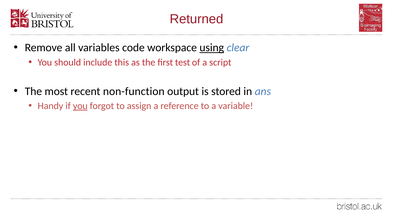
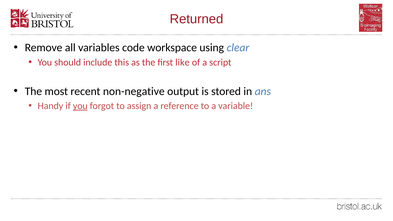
using underline: present -> none
test: test -> like
non-function: non-function -> non-negative
